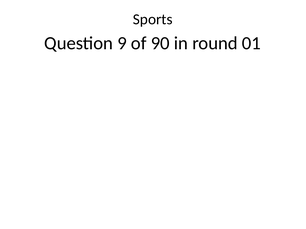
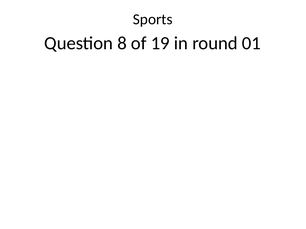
9: 9 -> 8
90: 90 -> 19
